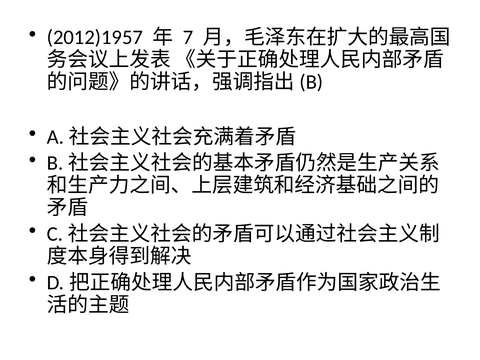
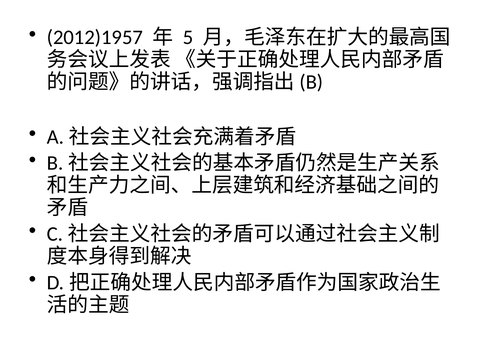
7: 7 -> 5
